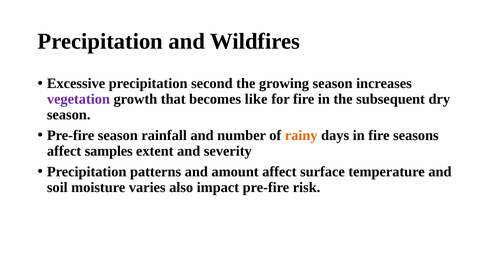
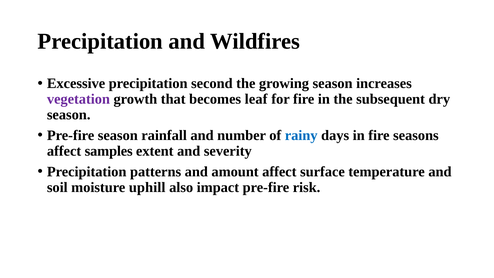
like: like -> leaf
rainy colour: orange -> blue
varies: varies -> uphill
